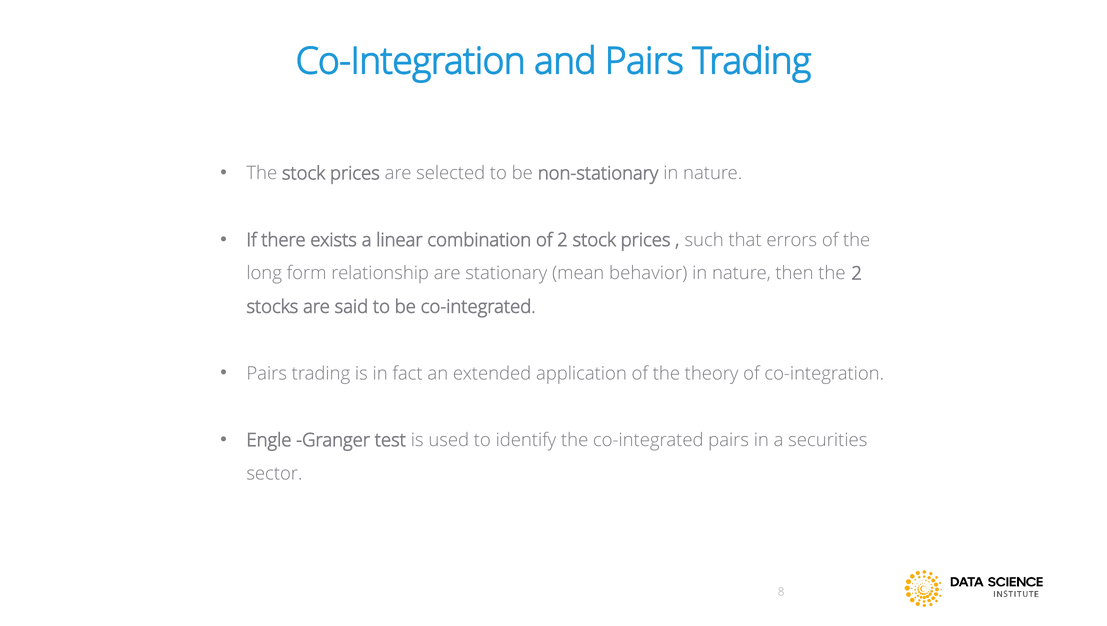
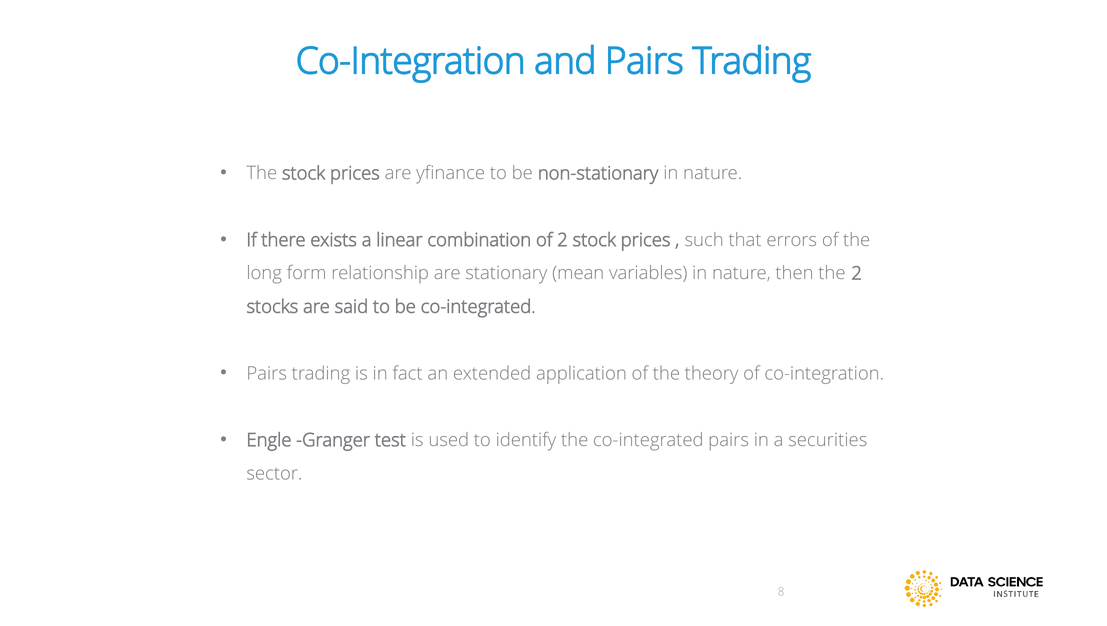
selected: selected -> yfinance
behavior: behavior -> variables
